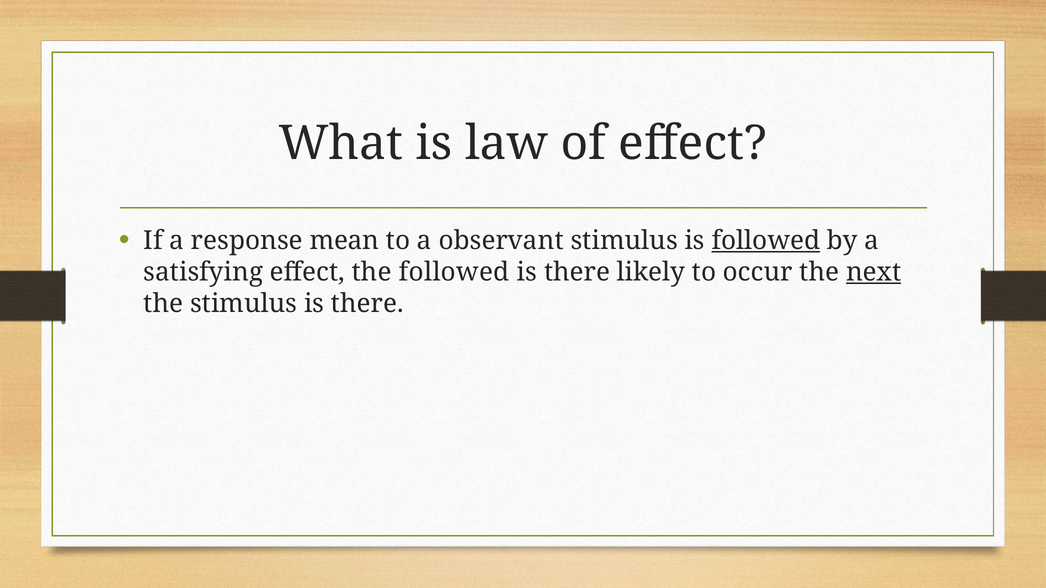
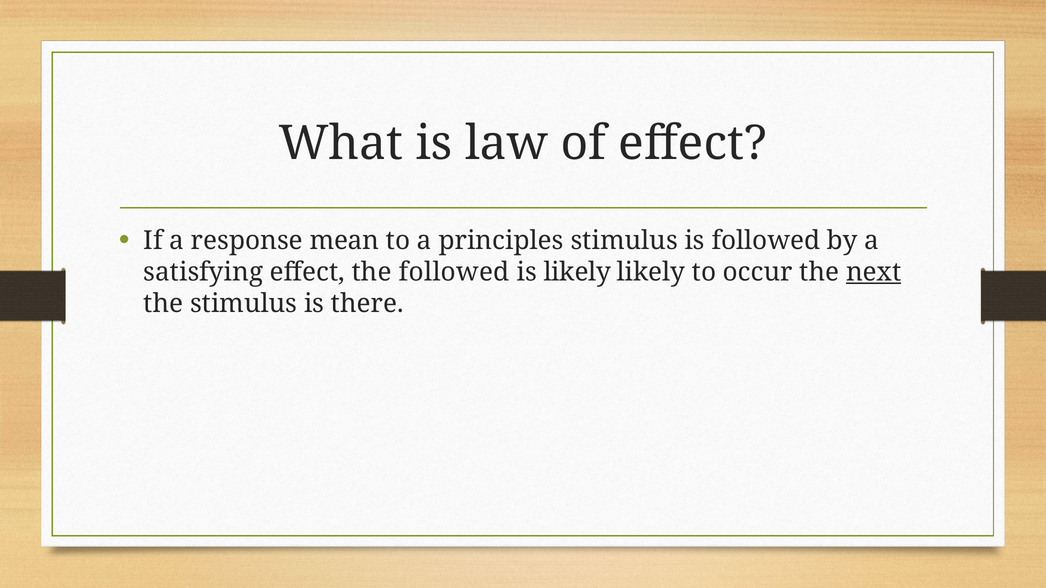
observant: observant -> principles
followed at (766, 241) underline: present -> none
there at (577, 272): there -> likely
